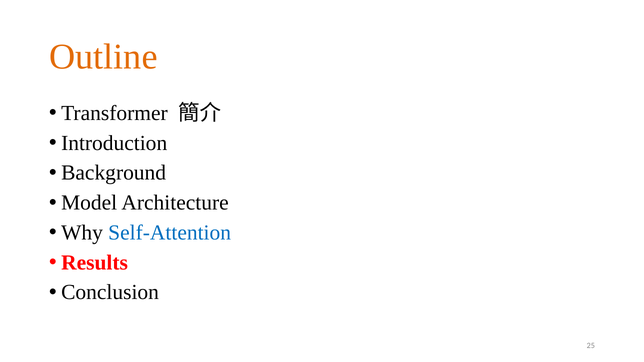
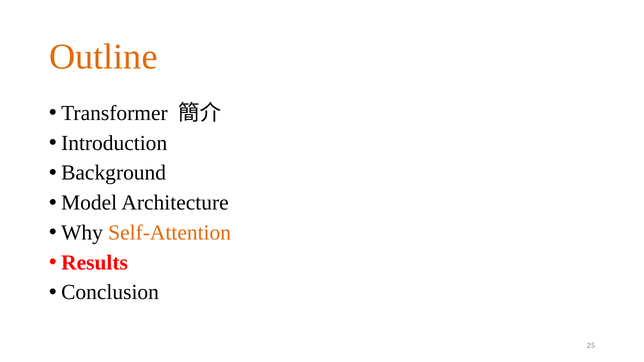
Self-Attention colour: blue -> orange
